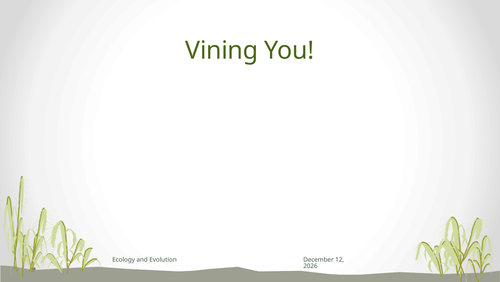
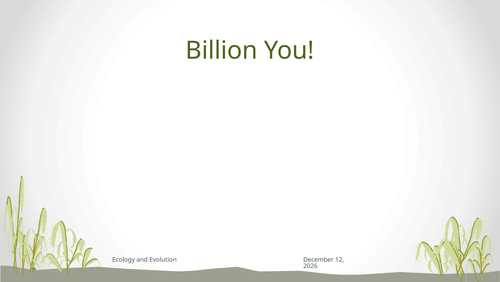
Vining: Vining -> Billion
